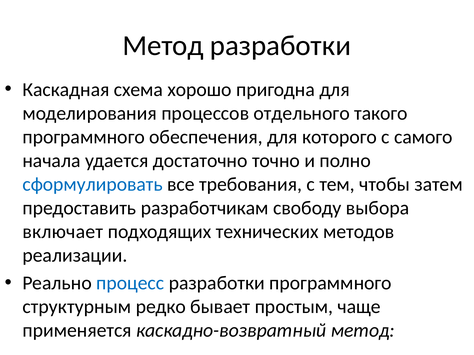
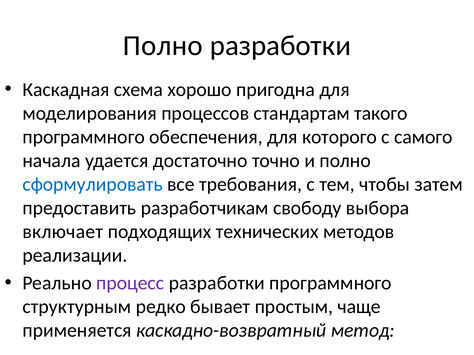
Метод at (163, 46): Метод -> Полно
отдельного: отдельного -> стандартам
процесс colour: blue -> purple
